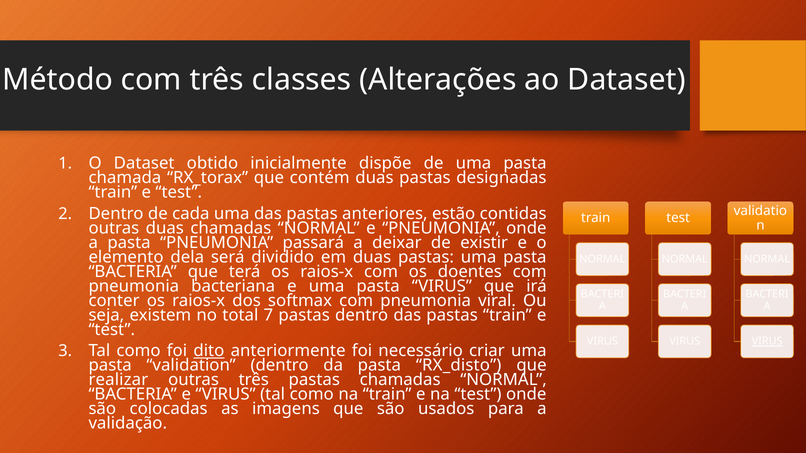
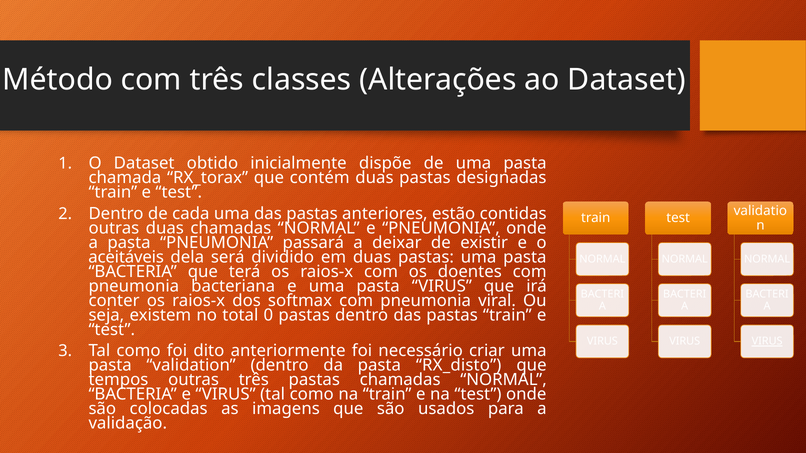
elemento: elemento -> aceitáveis
7: 7 -> 0
dito underline: present -> none
realizar: realizar -> tempos
